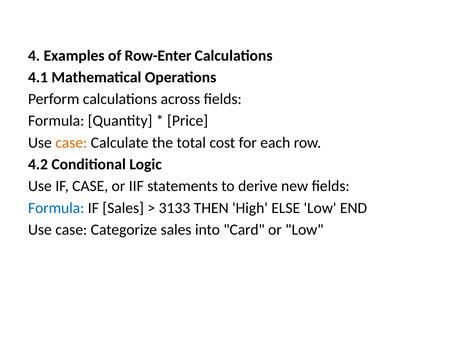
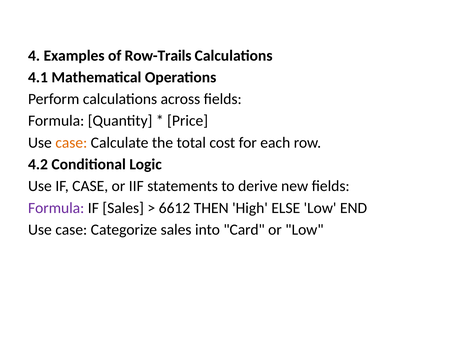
Row-Enter: Row-Enter -> Row-Trails
Formula at (56, 208) colour: blue -> purple
3133: 3133 -> 6612
